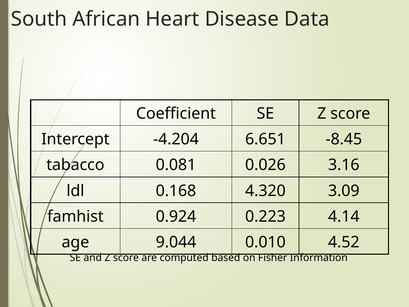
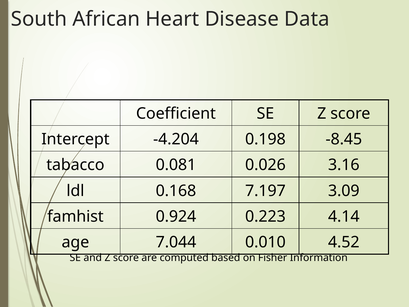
6.651: 6.651 -> 0.198
4.320: 4.320 -> 7.197
9.044: 9.044 -> 7.044
